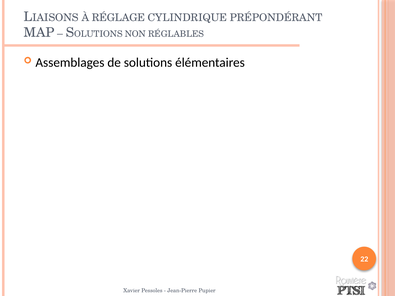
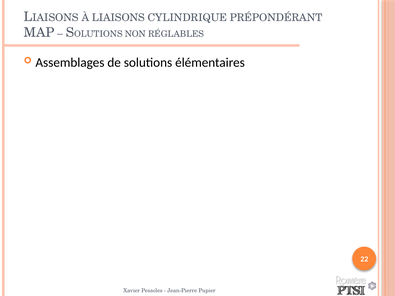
RÉGLAGE: RÉGLAGE -> LIAISONS
